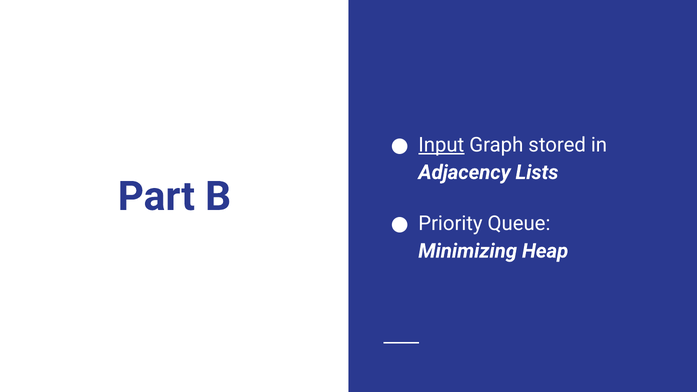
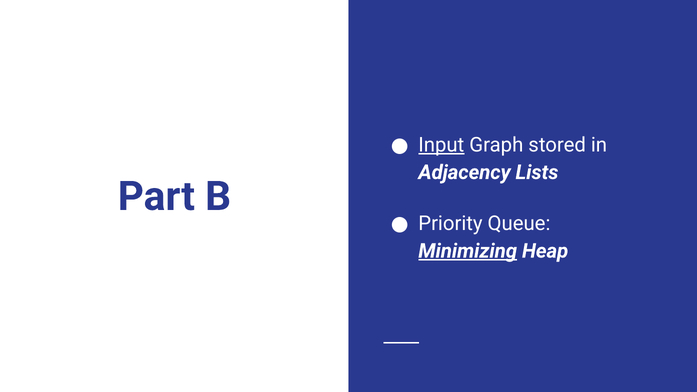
Minimizing underline: none -> present
